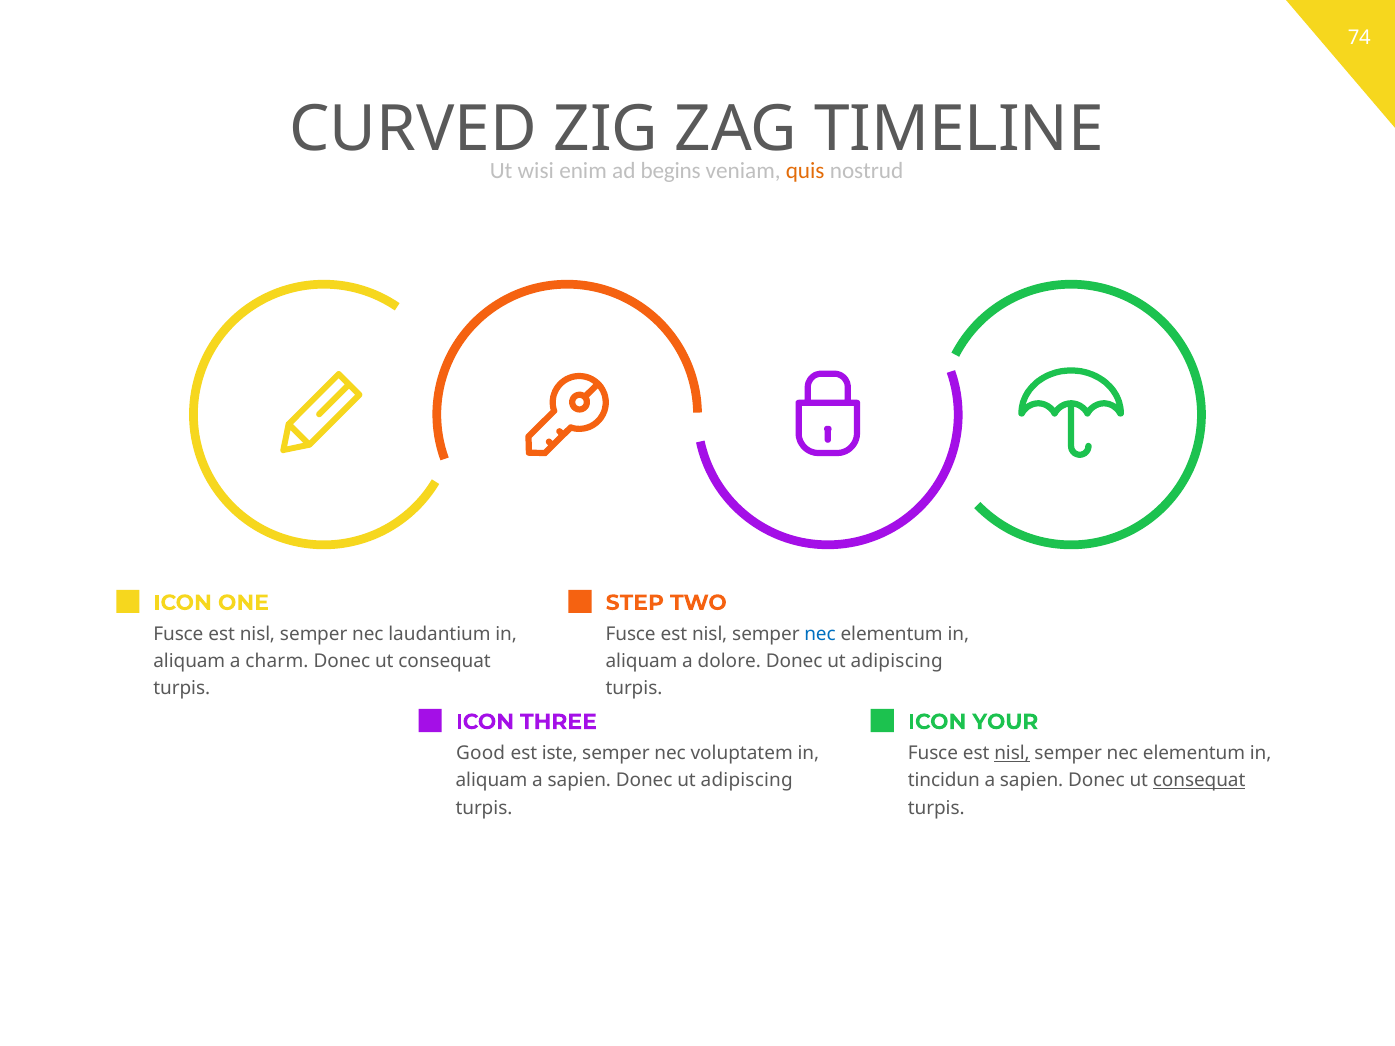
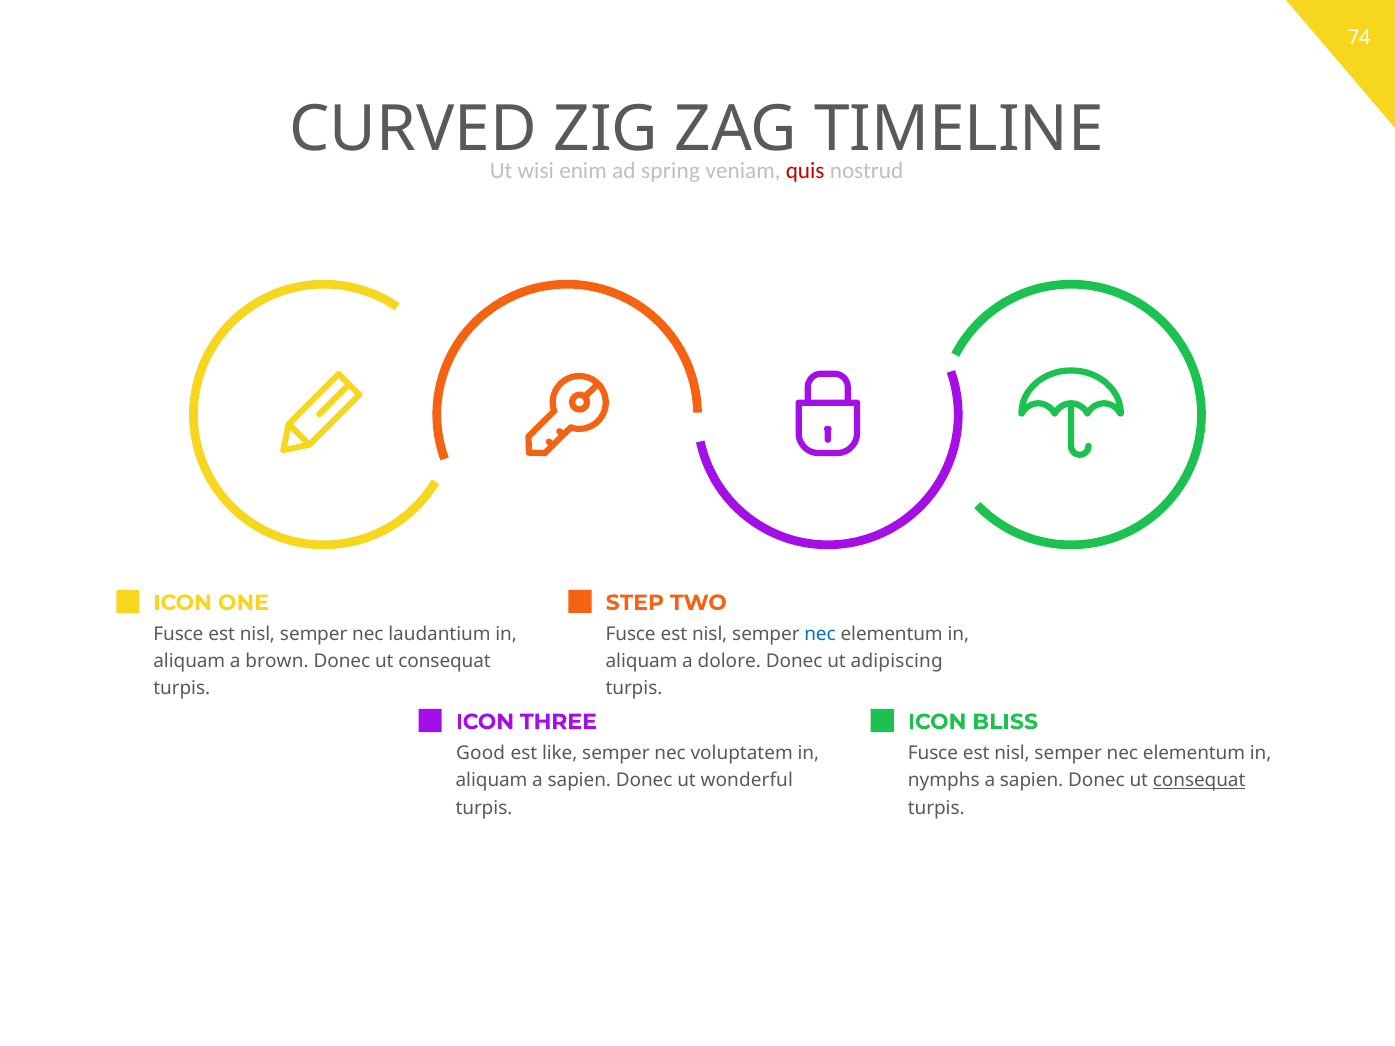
begins: begins -> spring
quis colour: orange -> red
charm: charm -> brown
YOUR: YOUR -> BLISS
iste: iste -> like
nisl at (1012, 754) underline: present -> none
sapien Donec ut adipiscing: adipiscing -> wonderful
tincidun: tincidun -> nymphs
